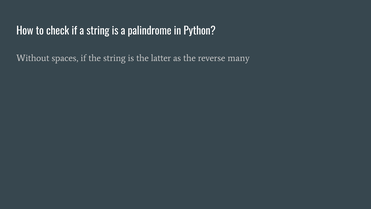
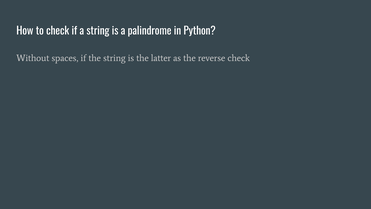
reverse many: many -> check
